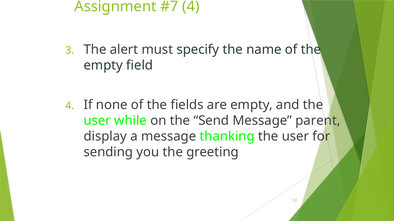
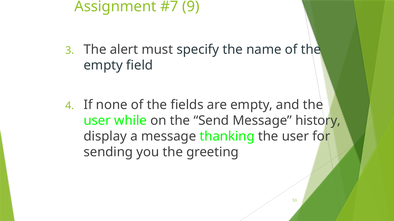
4 at (191, 6): 4 -> 9
parent: parent -> history
